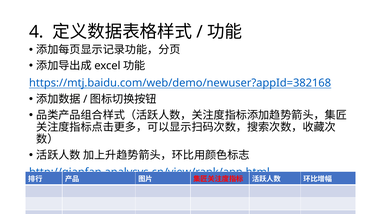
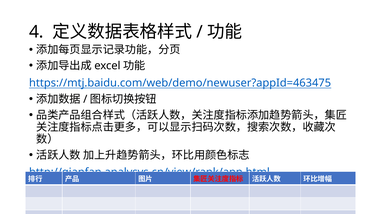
https://mtj.baidu.com/web/demo/newuser?appId=382168: https://mtj.baidu.com/web/demo/newuser?appId=382168 -> https://mtj.baidu.com/web/demo/newuser?appId=463475
